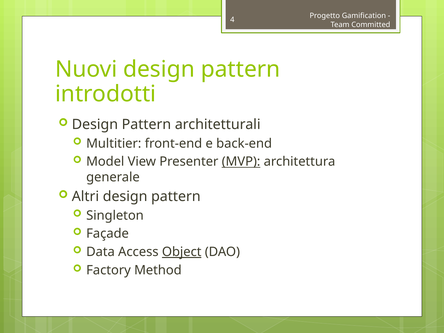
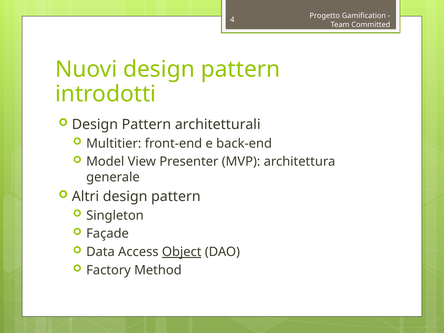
MVP underline: present -> none
